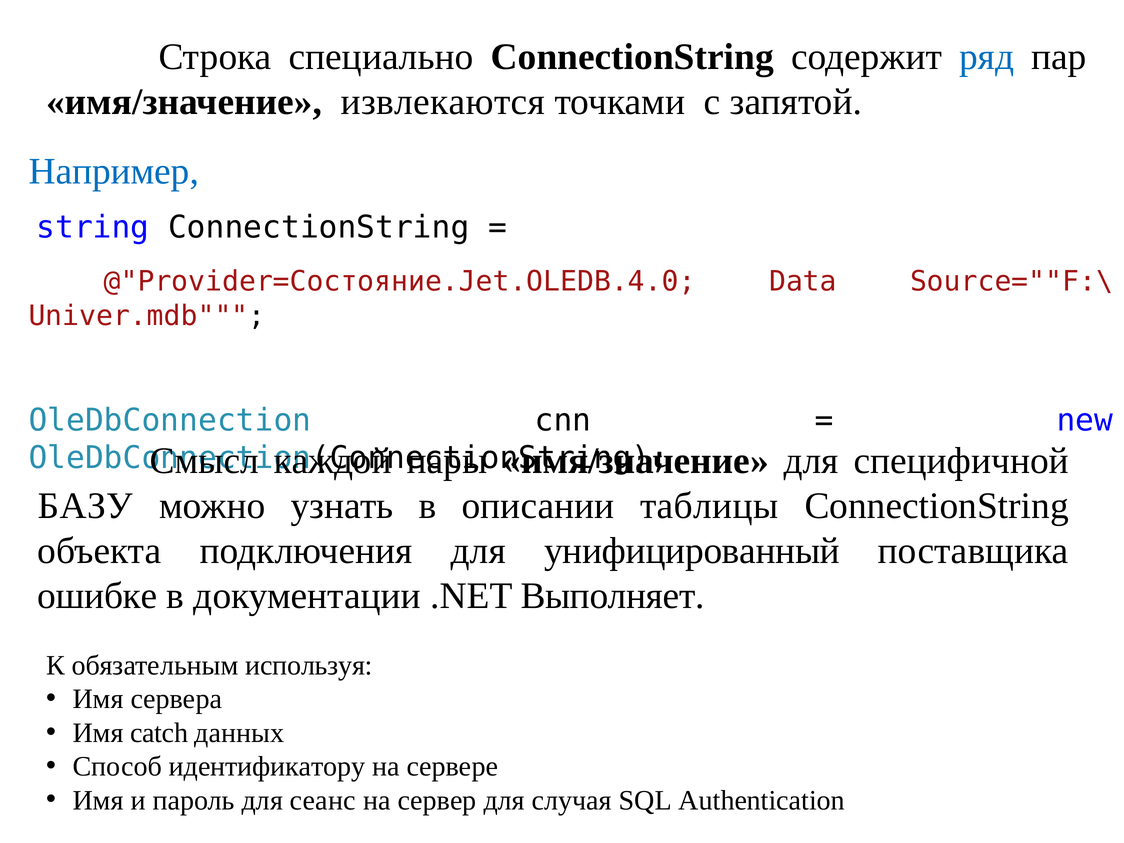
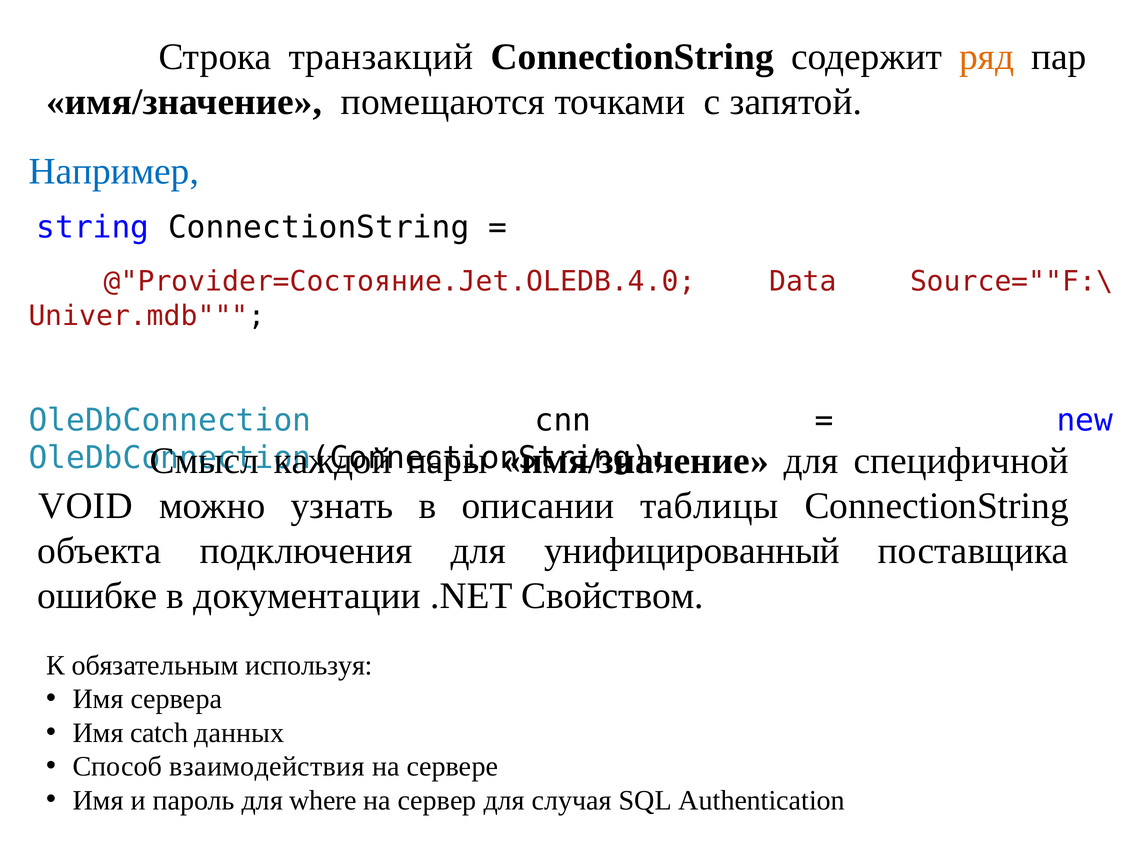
специально: специально -> транзакций
ряд colour: blue -> orange
извлекаются: извлекаются -> помещаются
БАЗУ: БАЗУ -> VOID
Выполняет: Выполняет -> Свойством
идентификатору: идентификатору -> взаимодействия
сеанс: сеанс -> where
